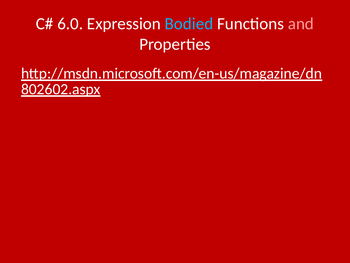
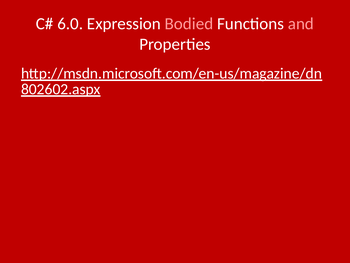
Bodied colour: light blue -> pink
